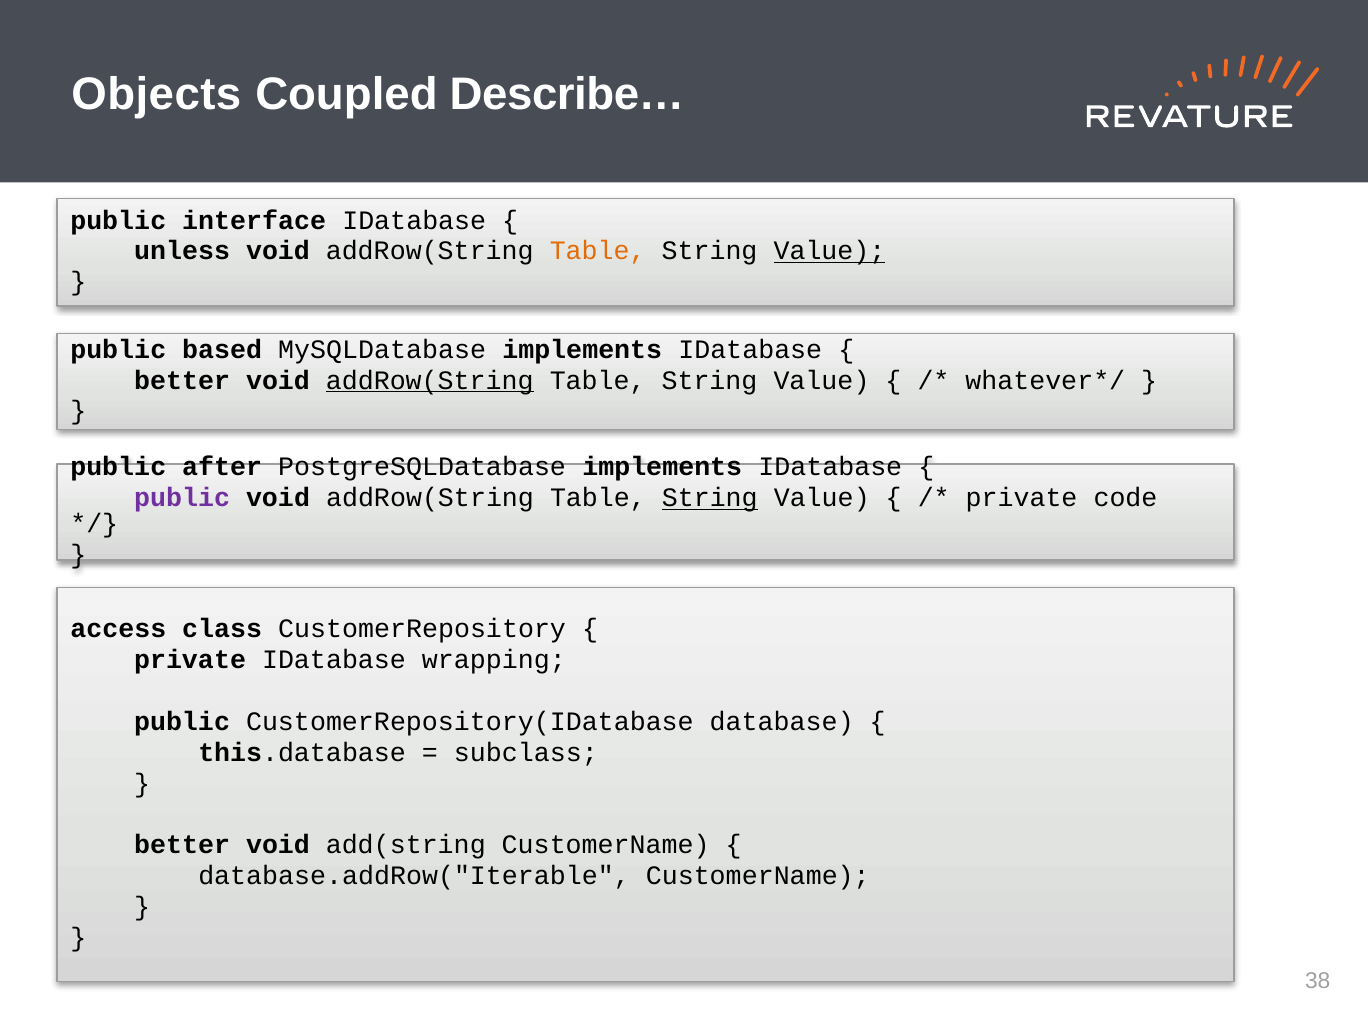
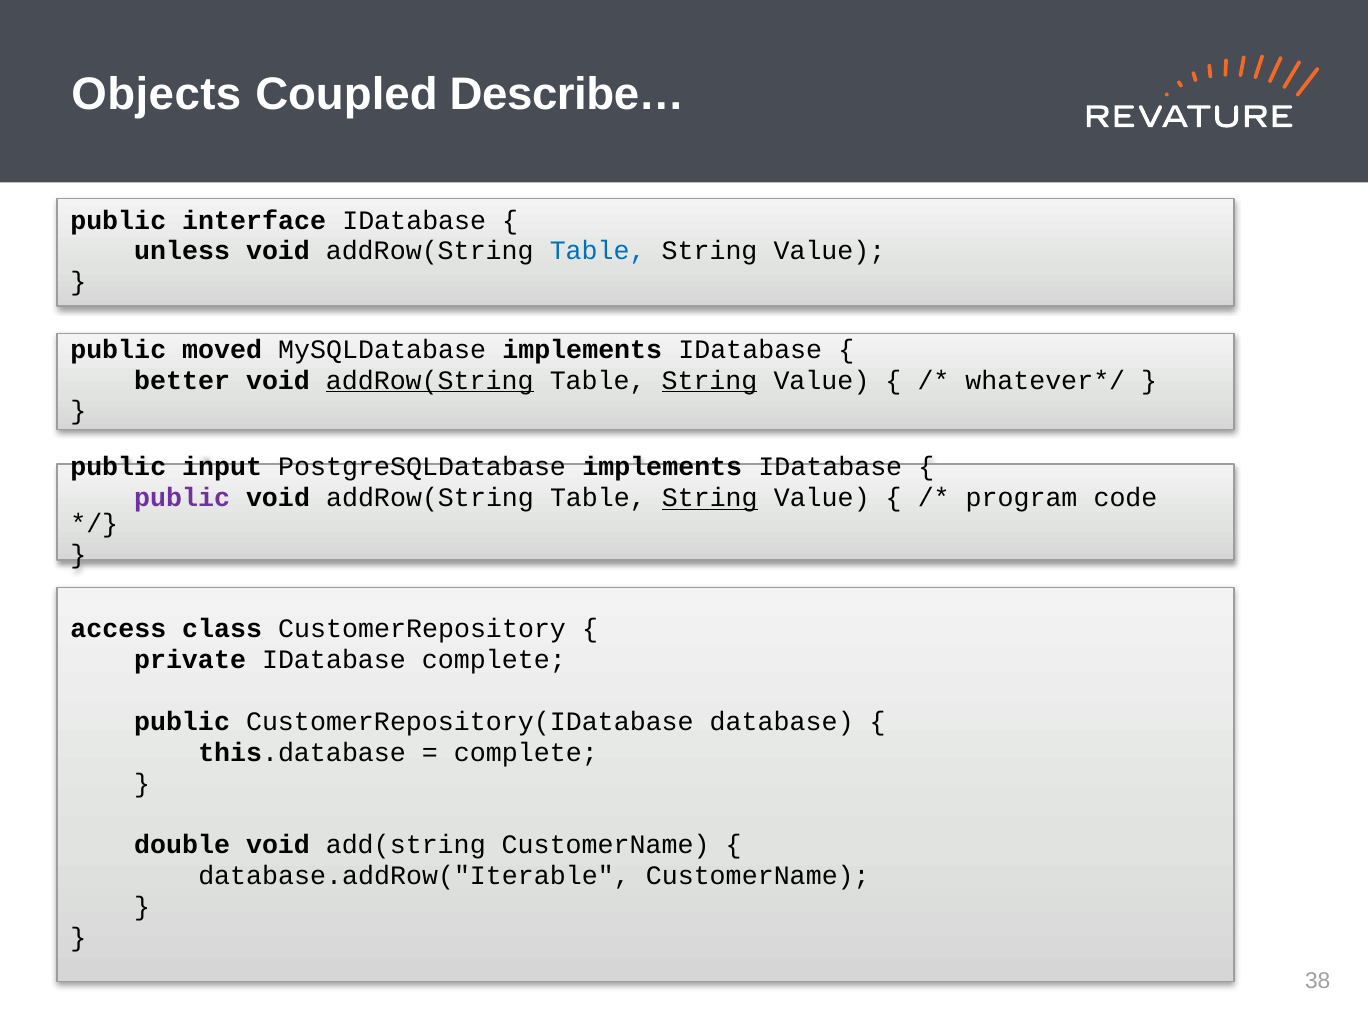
Table at (598, 251) colour: orange -> blue
Value at (829, 251) underline: present -> none
based: based -> moved
String at (709, 380) underline: none -> present
after: after -> input
private at (1022, 498): private -> program
IDatabase wrapping: wrapping -> complete
subclass at (526, 752): subclass -> complete
better at (182, 845): better -> double
